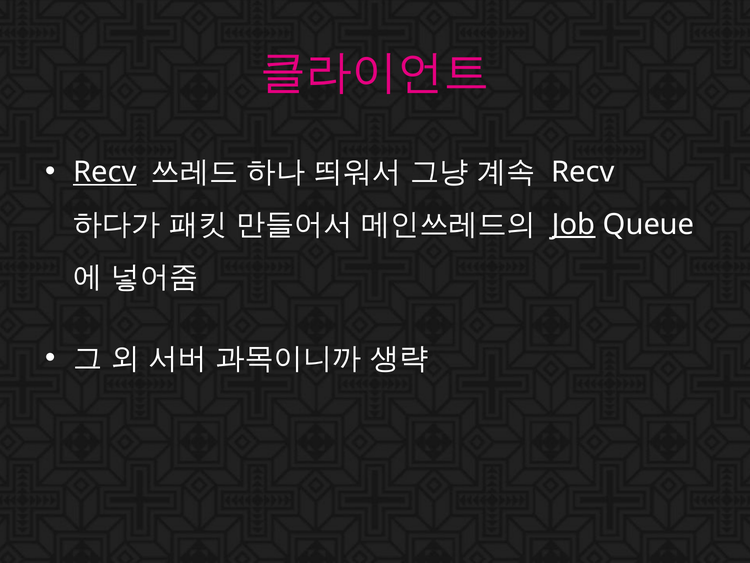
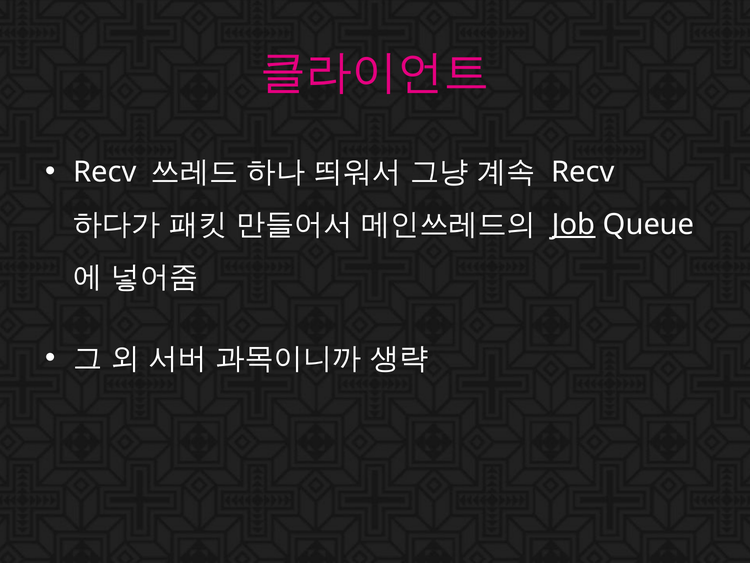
Recv at (105, 172) underline: present -> none
